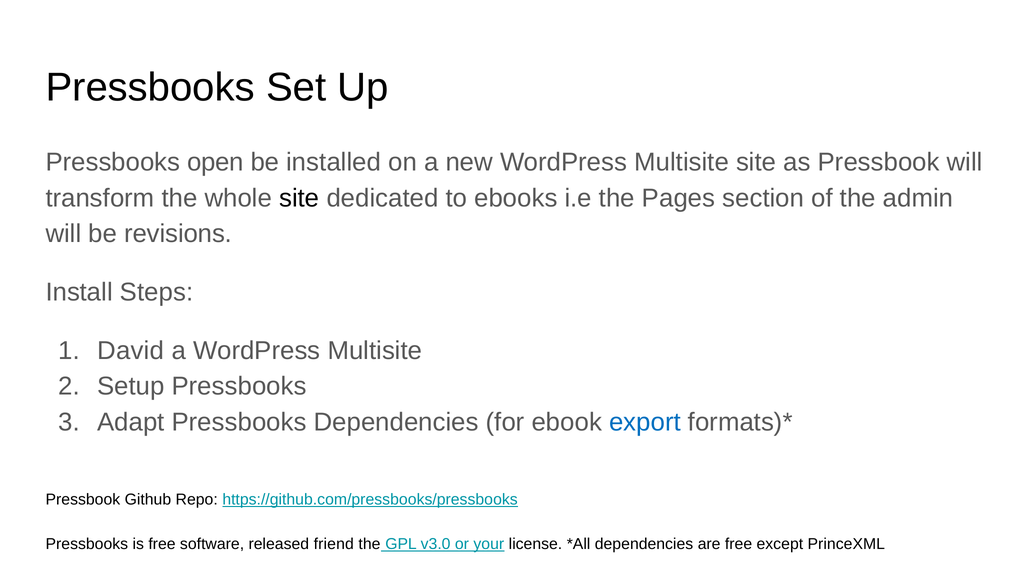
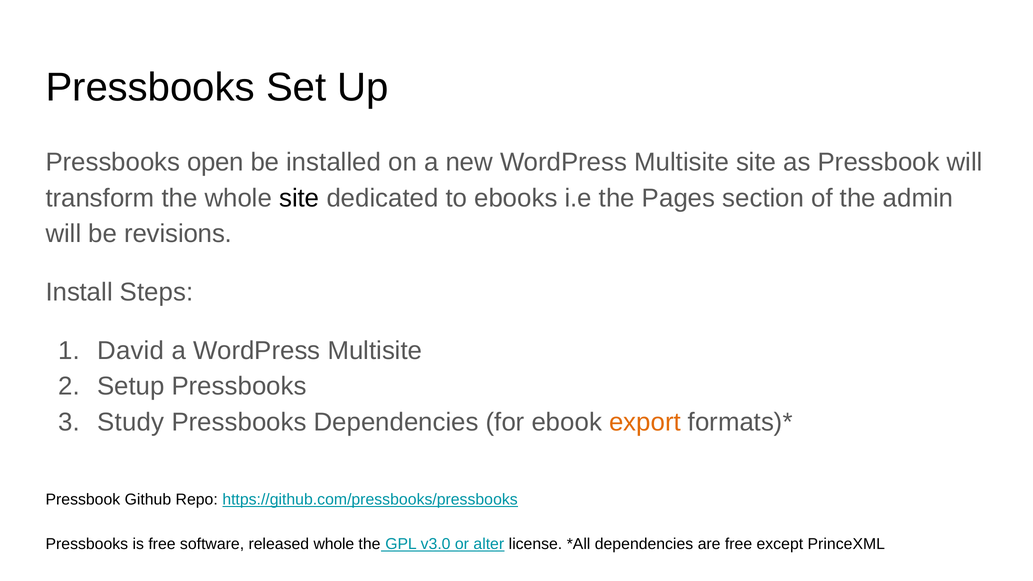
Adapt: Adapt -> Study
export colour: blue -> orange
released friend: friend -> whole
your: your -> alter
